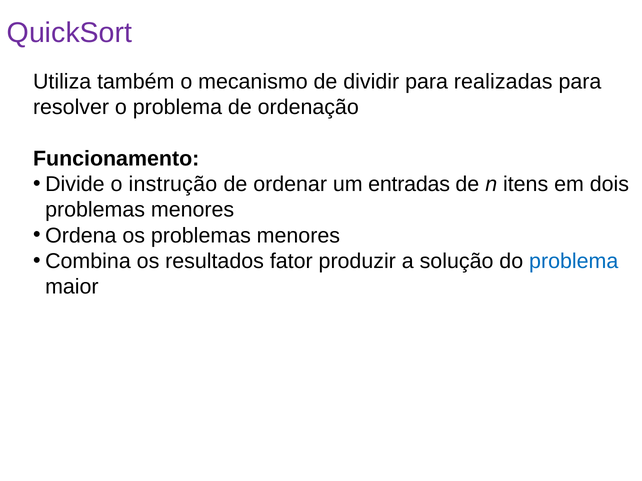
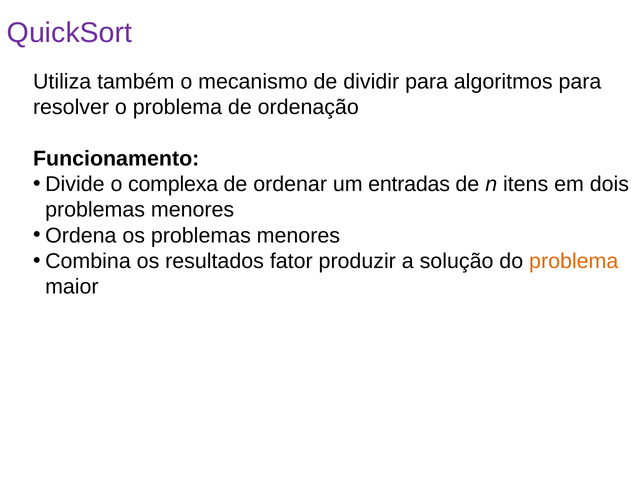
realizadas: realizadas -> algoritmos
instrução: instrução -> complexa
problema at (574, 261) colour: blue -> orange
